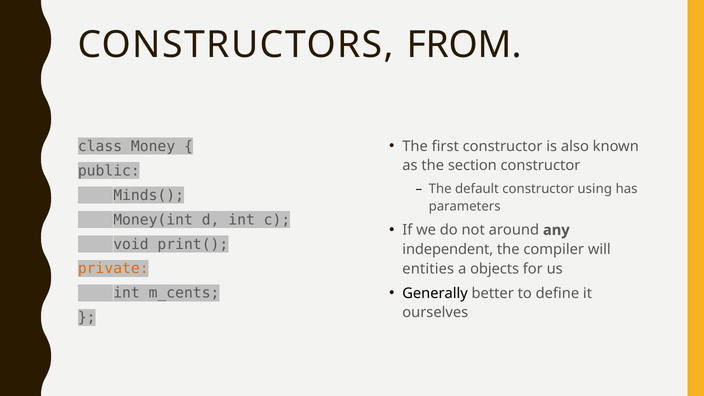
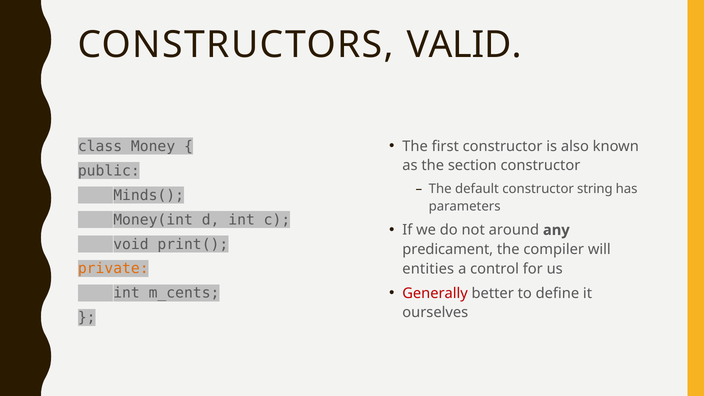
FROM: FROM -> VALID
using: using -> string
independent: independent -> predicament
objects: objects -> control
Generally colour: black -> red
